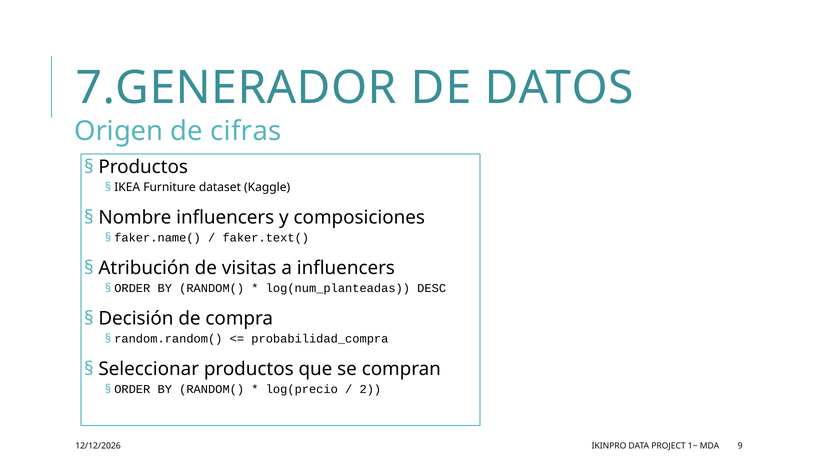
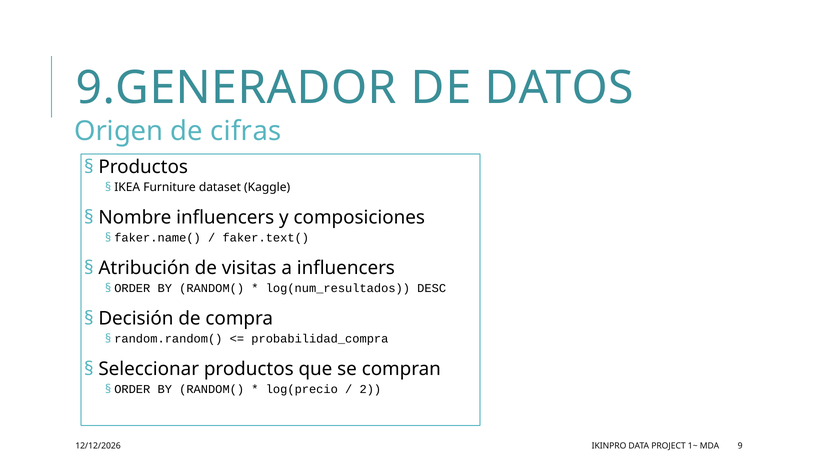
7.GENERADOR: 7.GENERADOR -> 9.GENERADOR
log(num_planteadas: log(num_planteadas -> log(num_resultados
